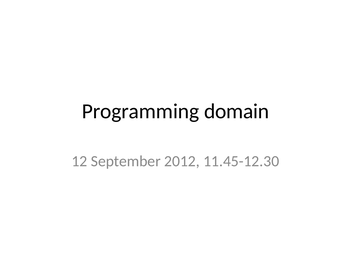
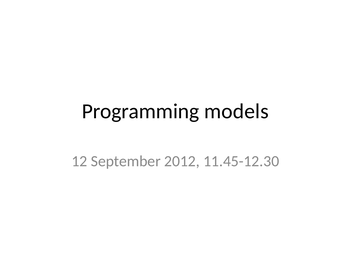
domain: domain -> models
